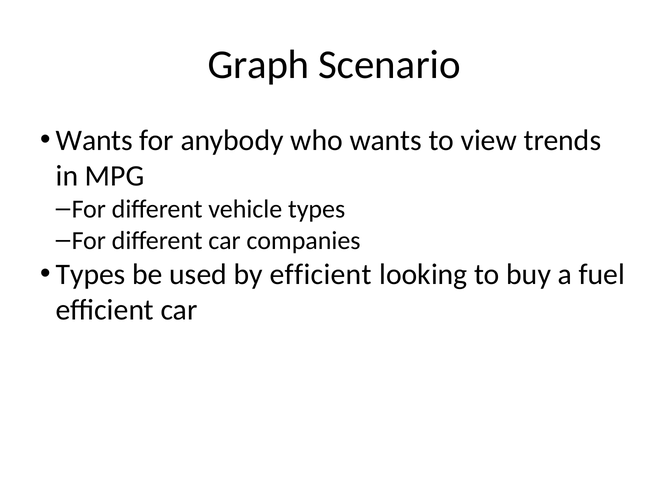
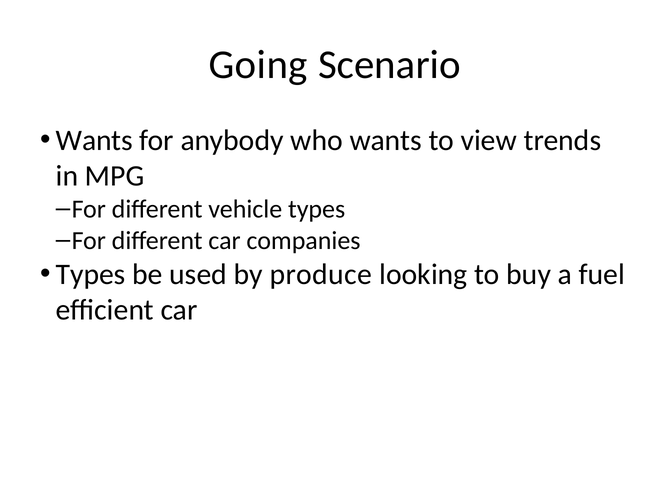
Graph: Graph -> Going
by efficient: efficient -> produce
